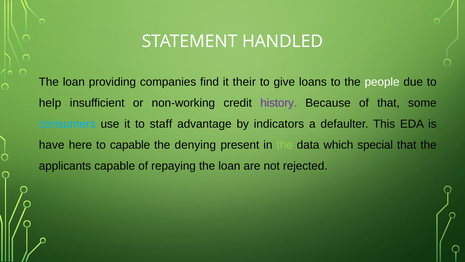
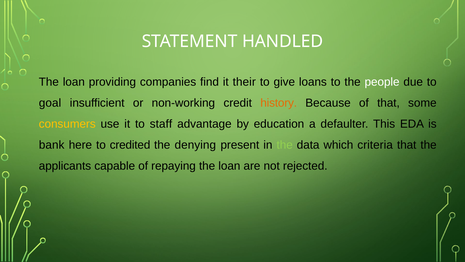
help: help -> goal
history colour: purple -> orange
consumers colour: light blue -> yellow
indicators: indicators -> education
have: have -> bank
to capable: capable -> credited
special: special -> criteria
